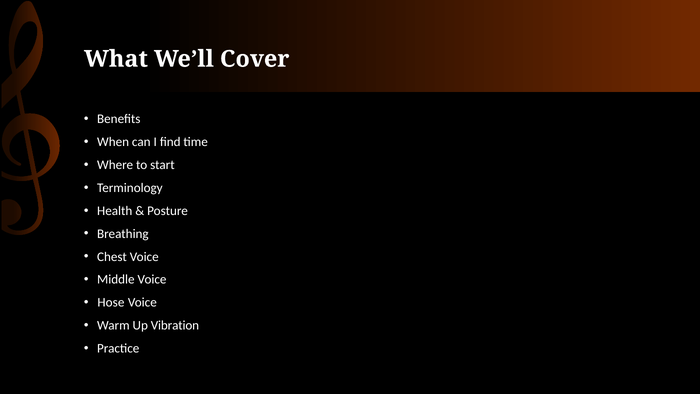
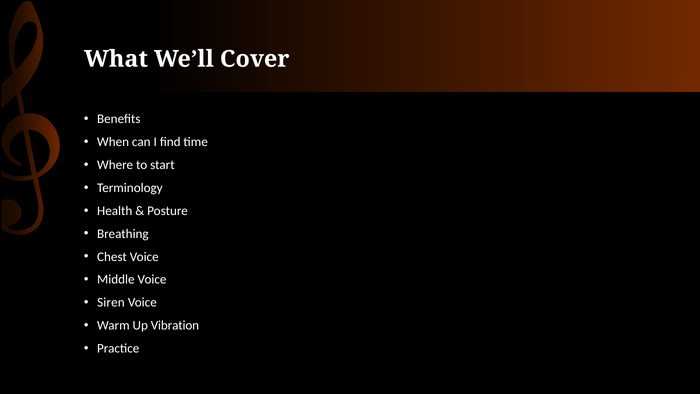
Hose: Hose -> Siren
